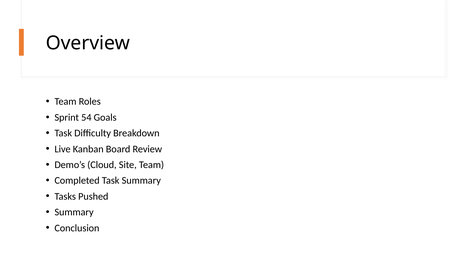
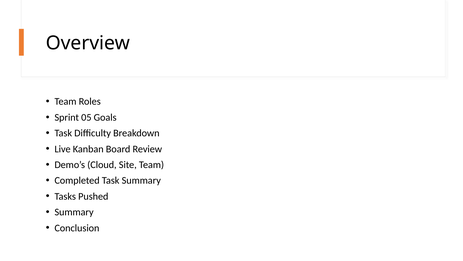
54: 54 -> 05
